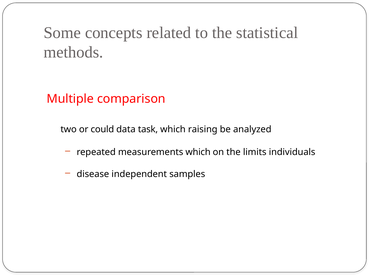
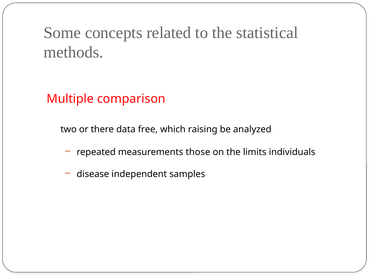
could: could -> there
task: task -> free
measurements which: which -> those
